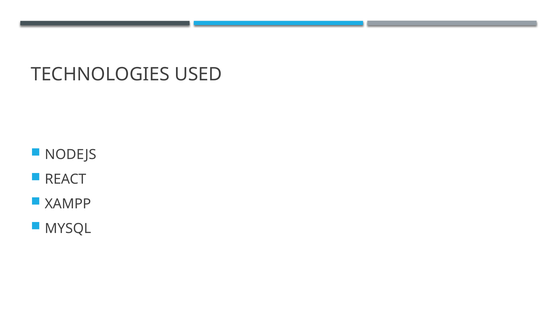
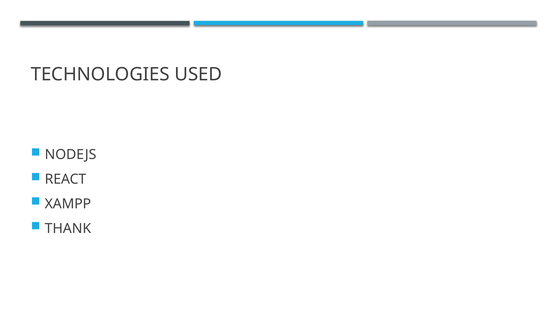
MYSQL: MYSQL -> THANK
